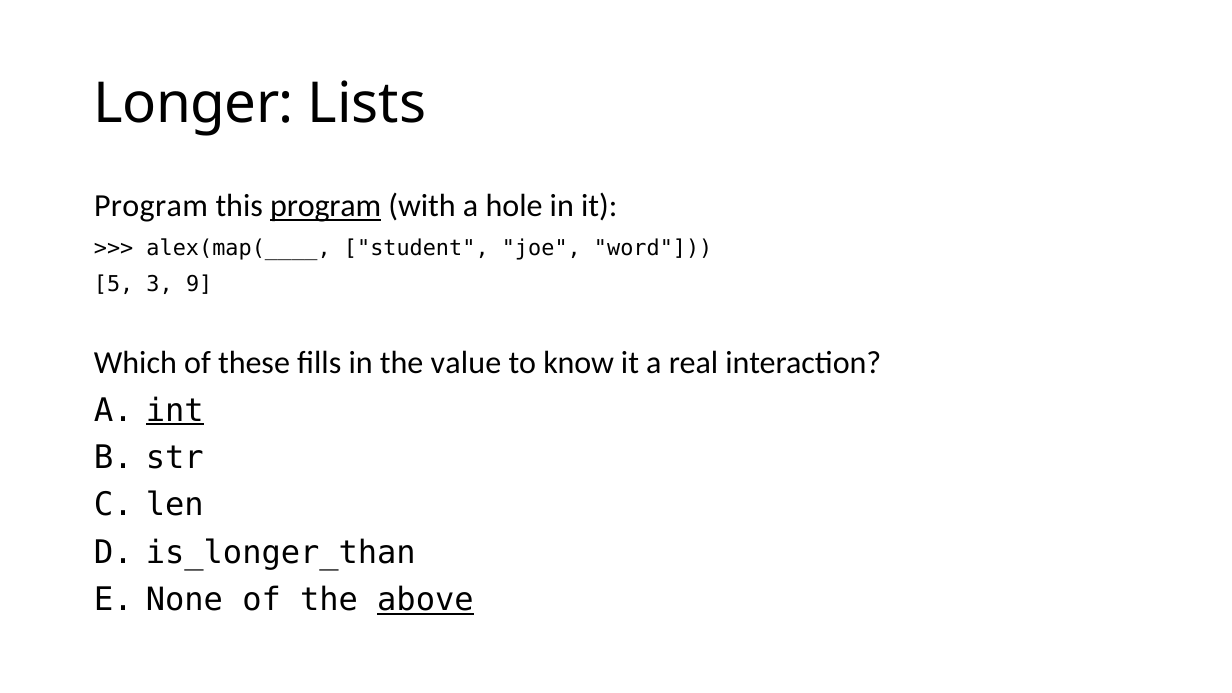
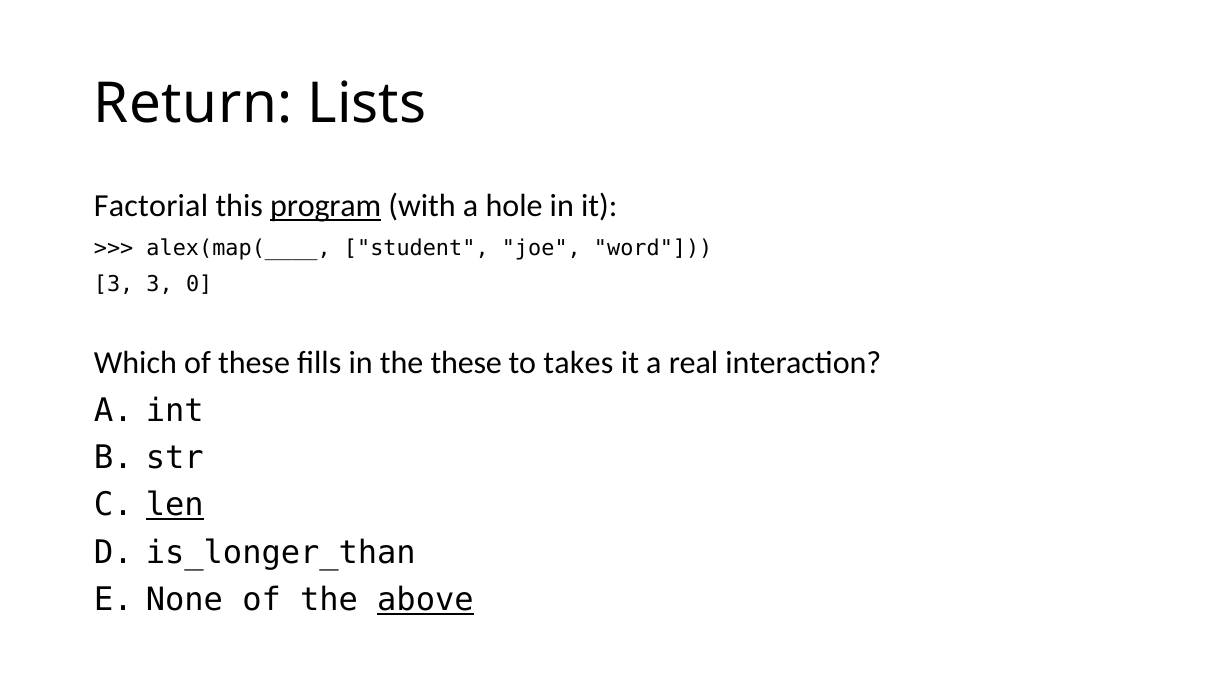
Longer: Longer -> Return
Program at (151, 206): Program -> Factorial
5 at (114, 285): 5 -> 3
9: 9 -> 0
the value: value -> these
know: know -> takes
int underline: present -> none
len underline: none -> present
